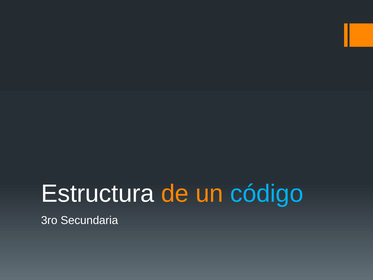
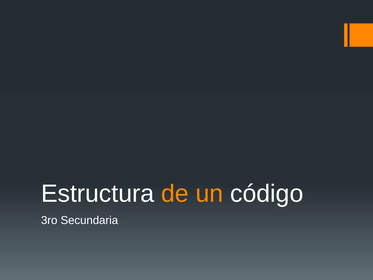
código colour: light blue -> white
